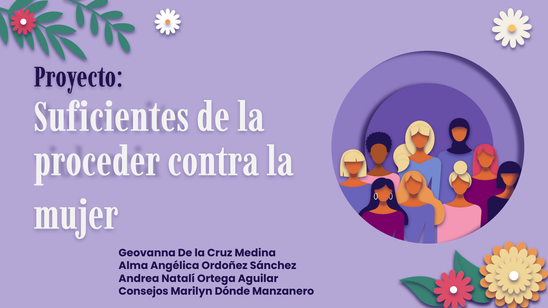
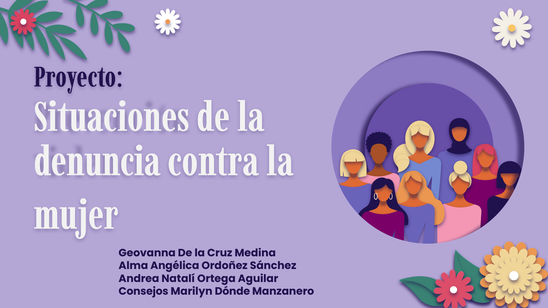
Suficientes: Suficientes -> Situaciones
proceder: proceder -> denuncia
